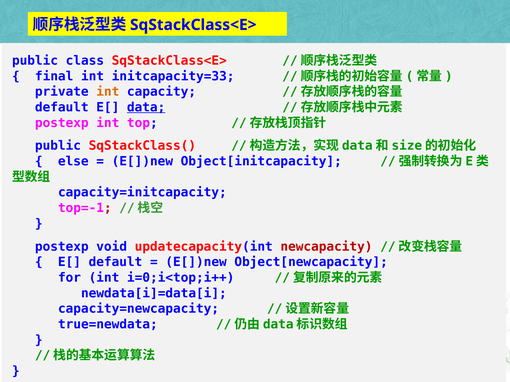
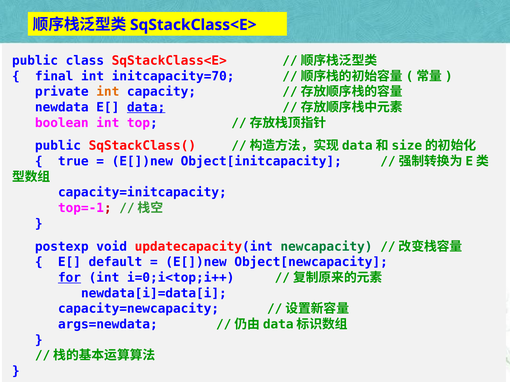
initcapacity=33: initcapacity=33 -> initcapacity=70
default at (62, 107): default -> newdata
postexp at (62, 123): postexp -> boolean
else: else -> true
newcapacity colour: red -> green
for underline: none -> present
true=newdata: true=newdata -> args=newdata
